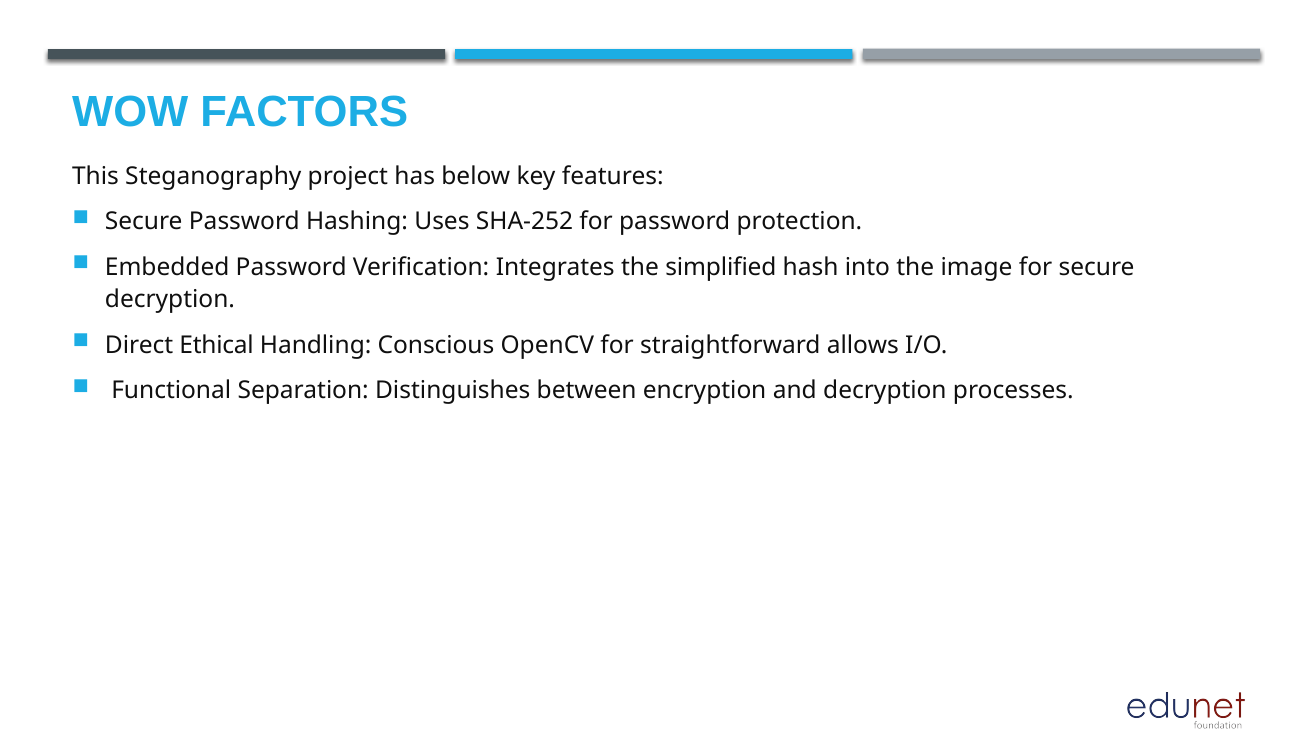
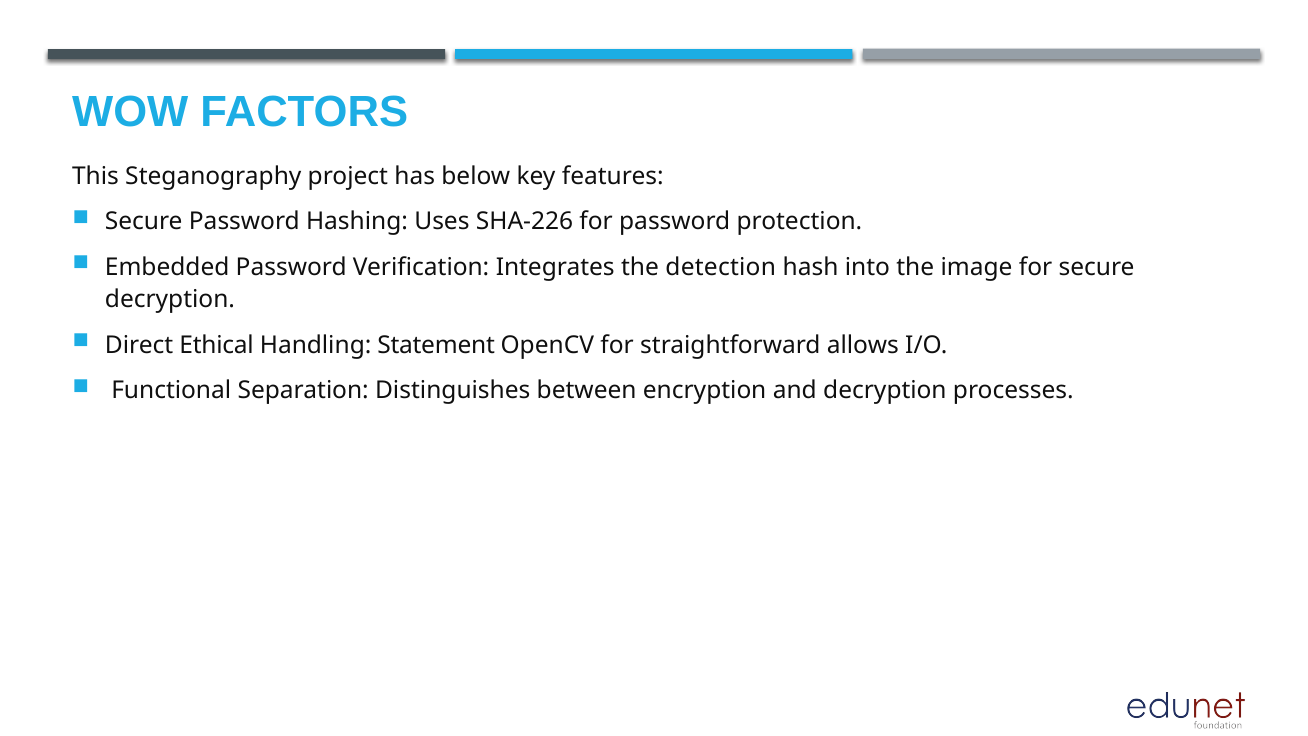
SHA-252: SHA-252 -> SHA-226
simplified: simplified -> detection
Conscious: Conscious -> Statement
